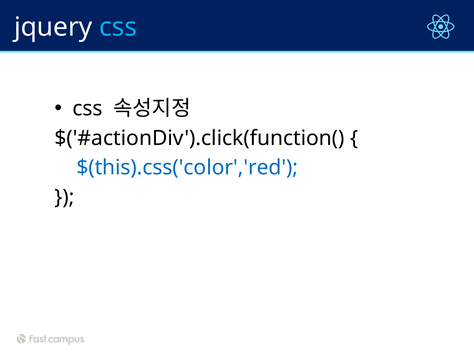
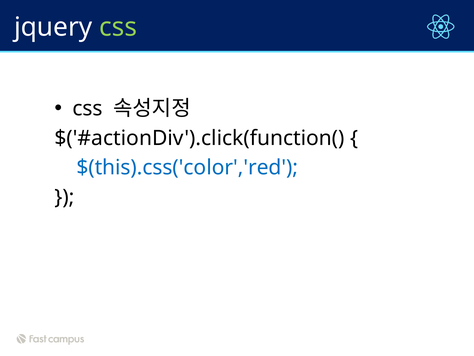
css at (118, 27) colour: light blue -> light green
